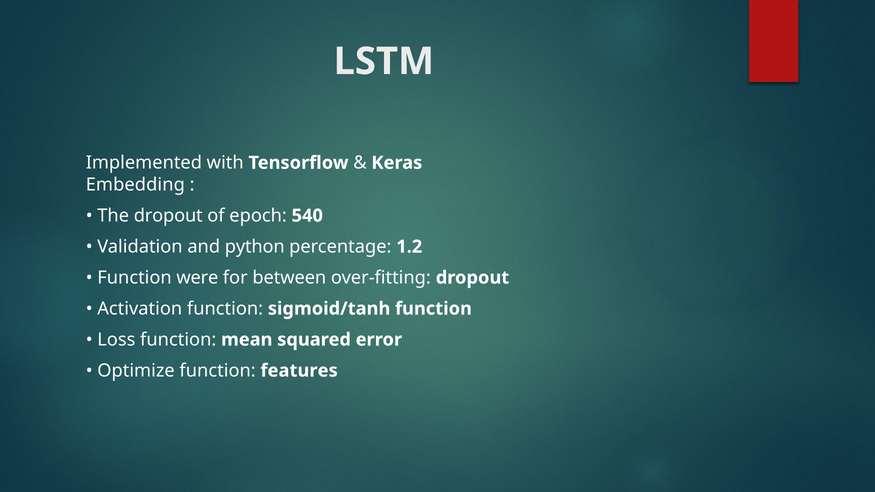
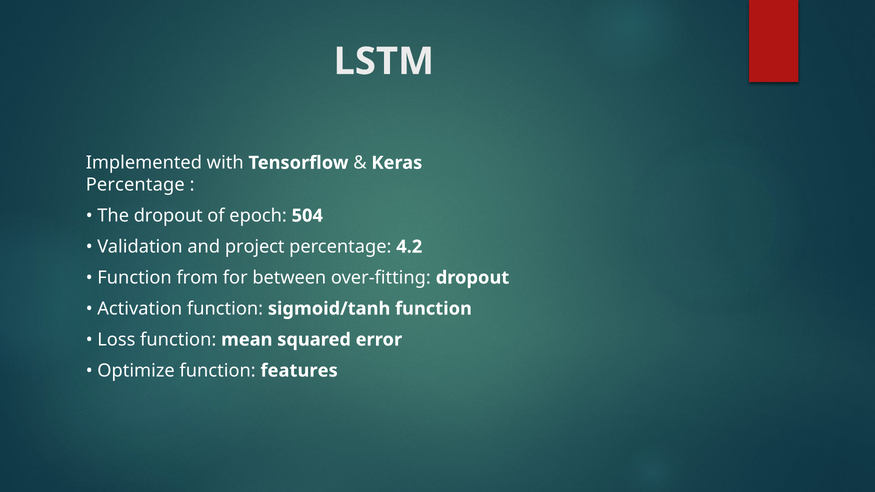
Embedding at (135, 185): Embedding -> Percentage
540: 540 -> 504
python: python -> project
1.2: 1.2 -> 4.2
were: were -> from
